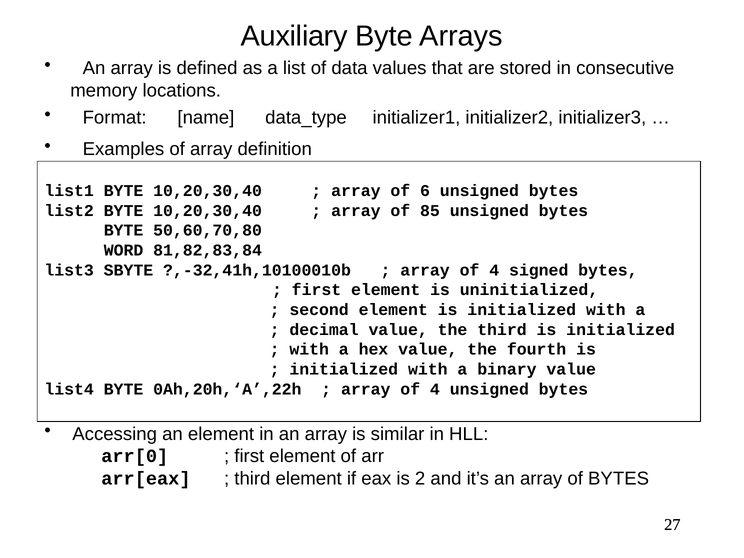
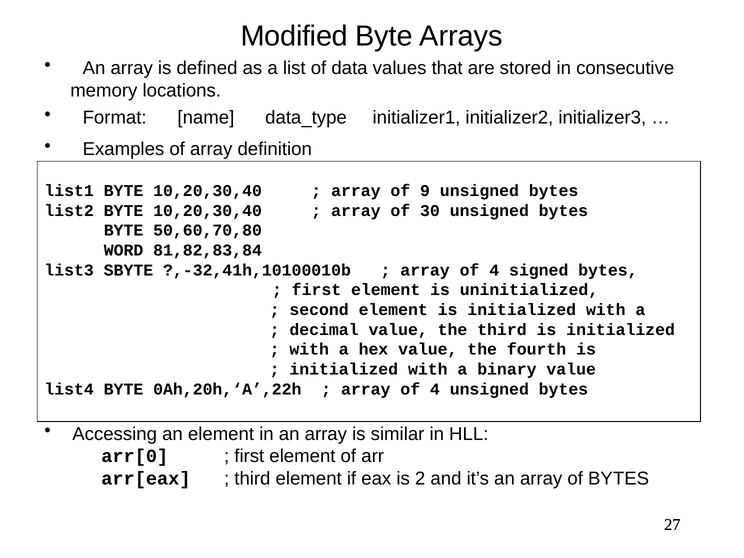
Auxiliary: Auxiliary -> Modified
6: 6 -> 9
85: 85 -> 30
